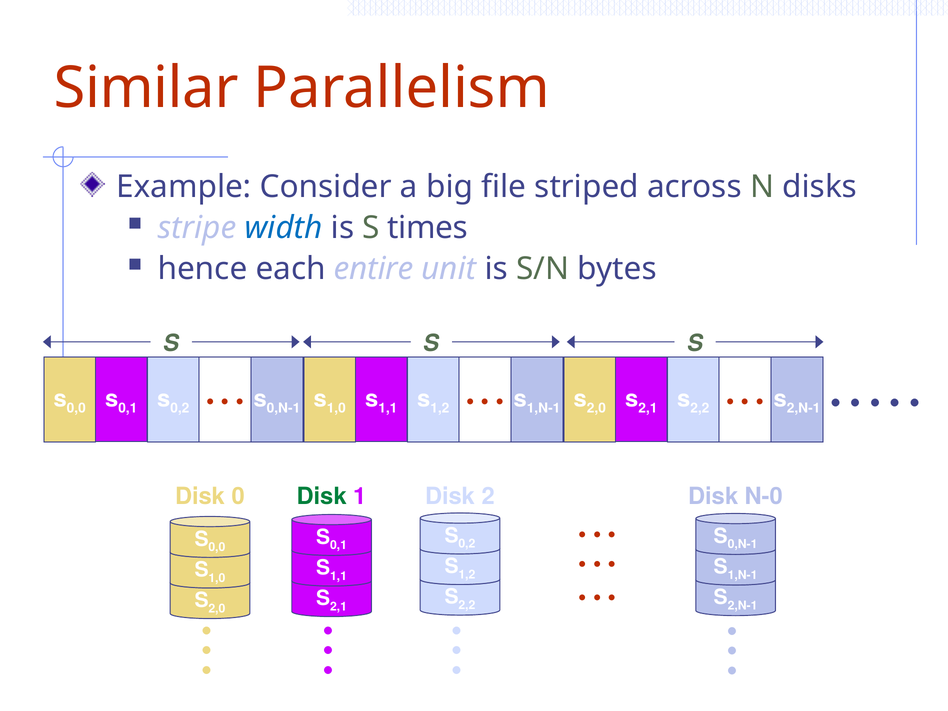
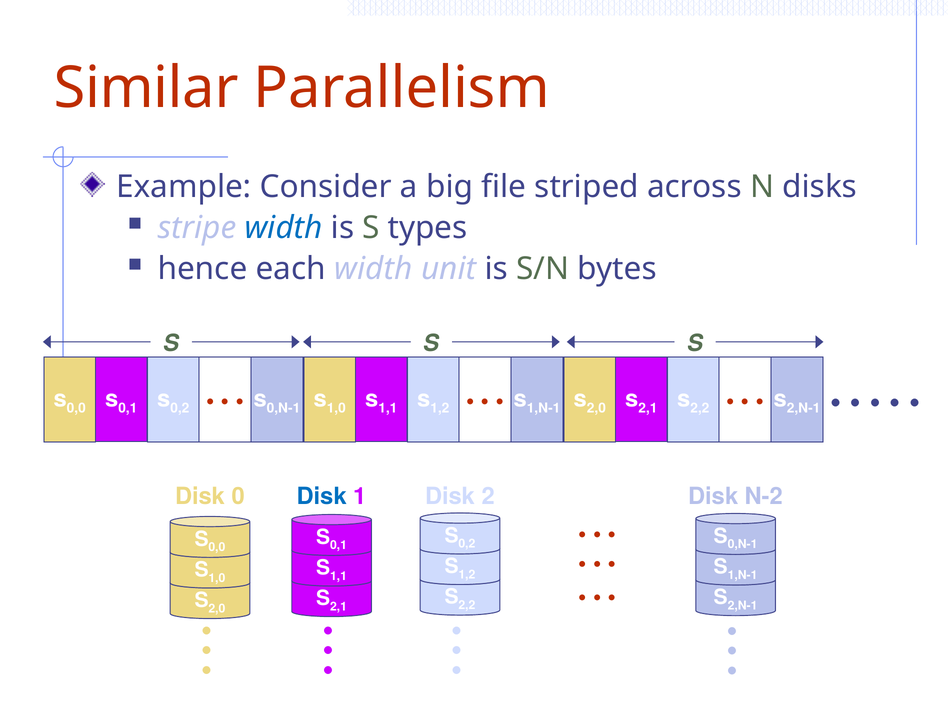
times: times -> types
each entire: entire -> width
Disk at (322, 496) colour: green -> blue
N-0: N-0 -> N-2
